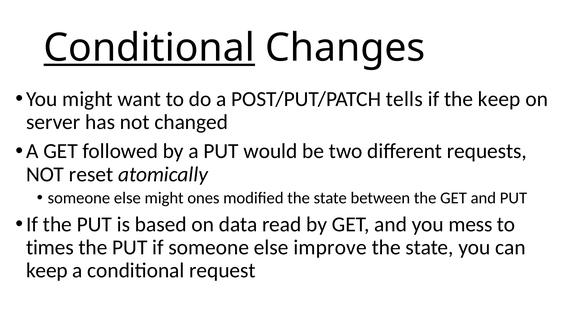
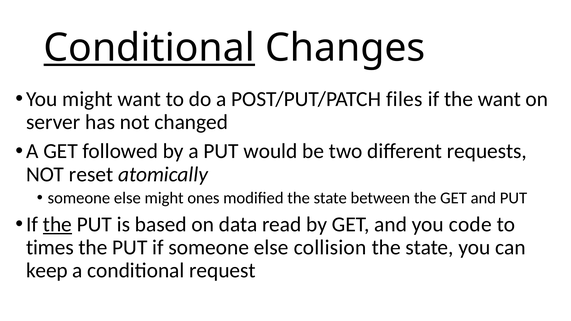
tells: tells -> files
the keep: keep -> want
the at (57, 224) underline: none -> present
mess: mess -> code
improve: improve -> collision
